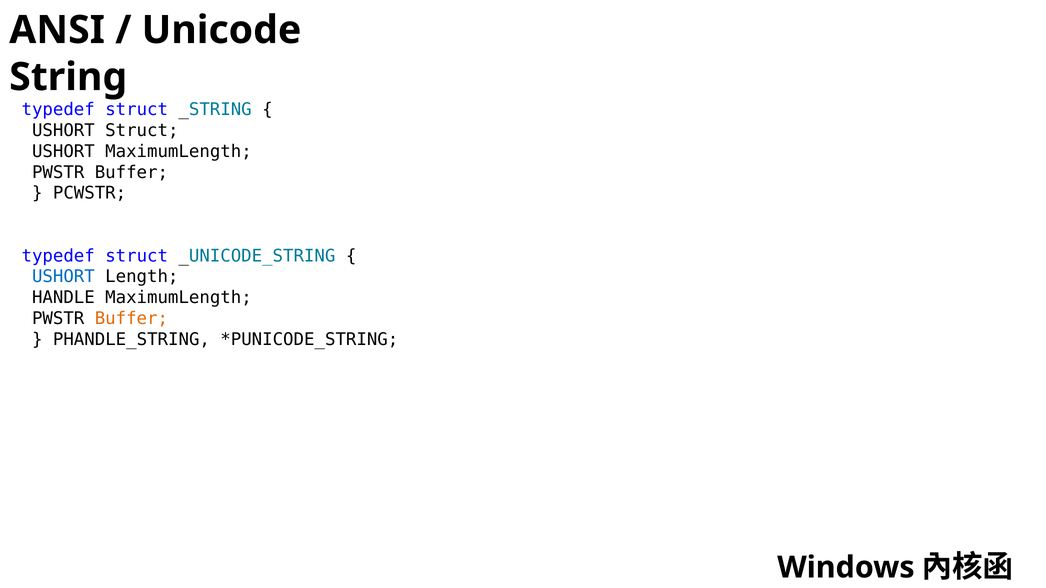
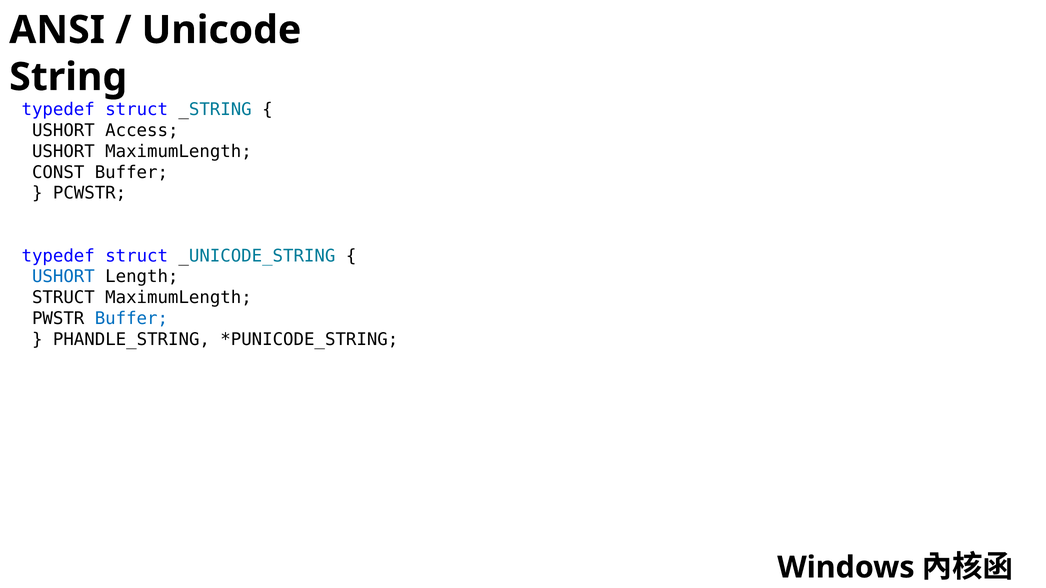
USHORT Struct: Struct -> Access
PWSTR at (58, 172): PWSTR -> CONST
HANDLE at (63, 298): HANDLE -> STRUCT
Buffer at (131, 319) colour: orange -> blue
